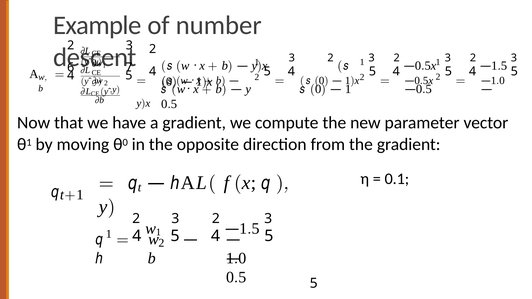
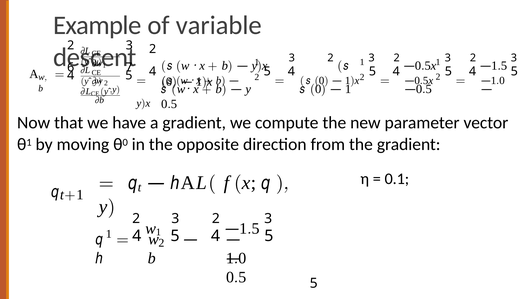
number: number -> variable
